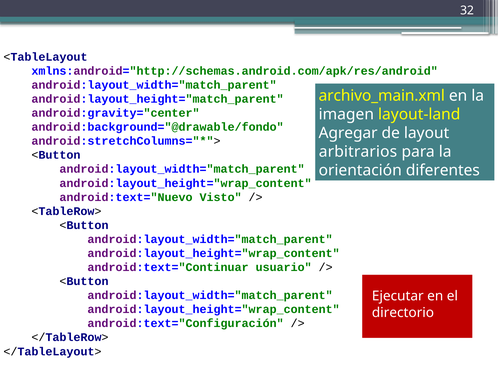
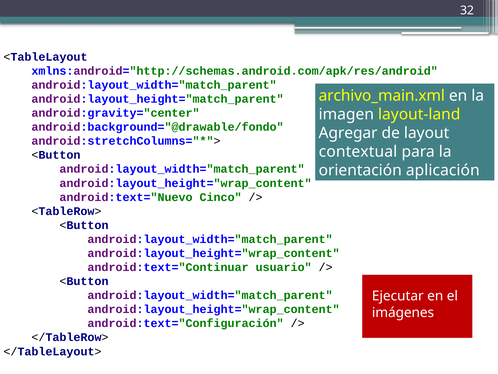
arbitrarios: arbitrarios -> contextual
diferentes: diferentes -> aplicación
Visto: Visto -> Cinco
directorio: directorio -> imágenes
